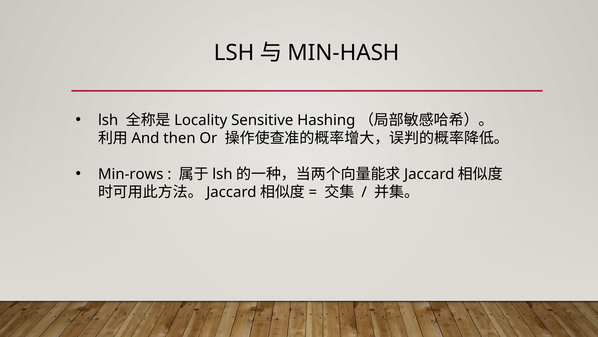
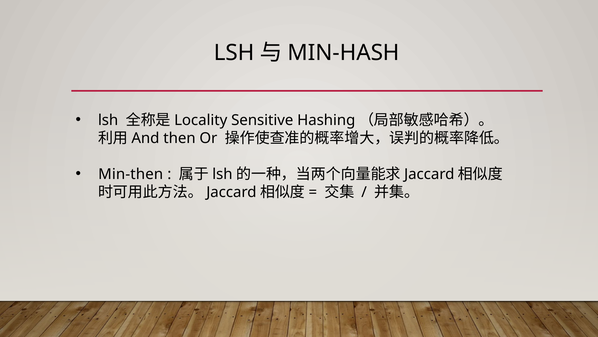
Min-rows: Min-rows -> Min-then
